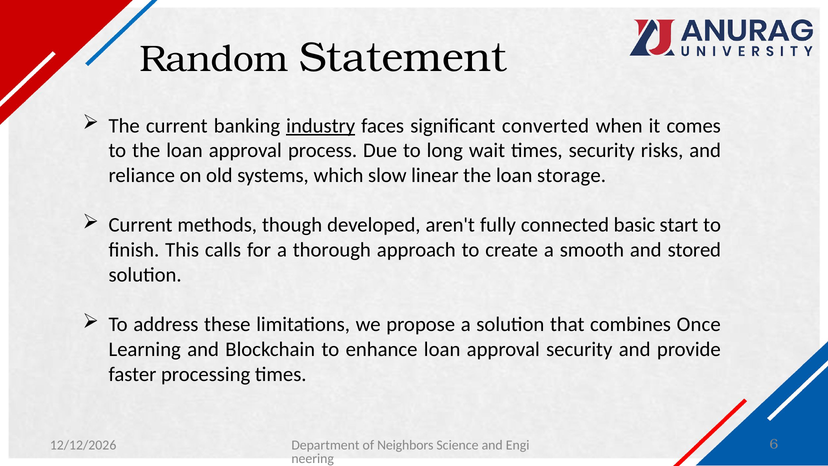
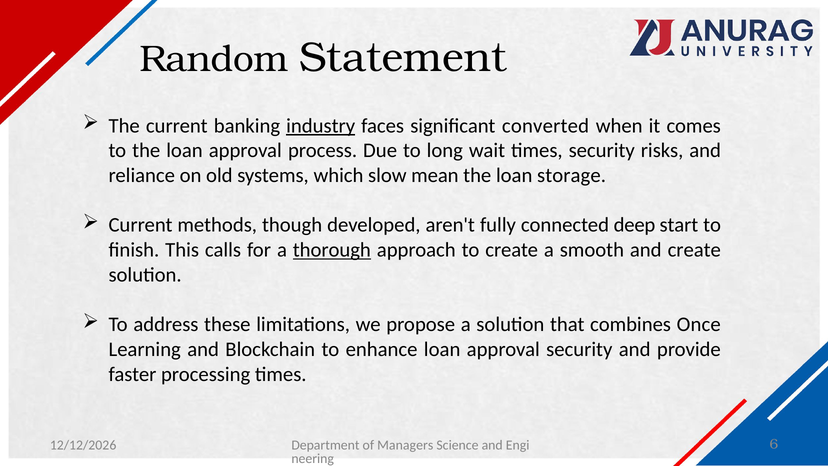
linear: linear -> mean
basic: basic -> deep
thorough underline: none -> present
and stored: stored -> create
Neighbors: Neighbors -> Managers
